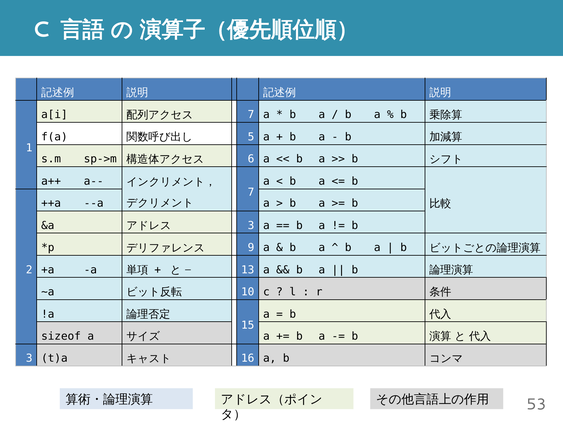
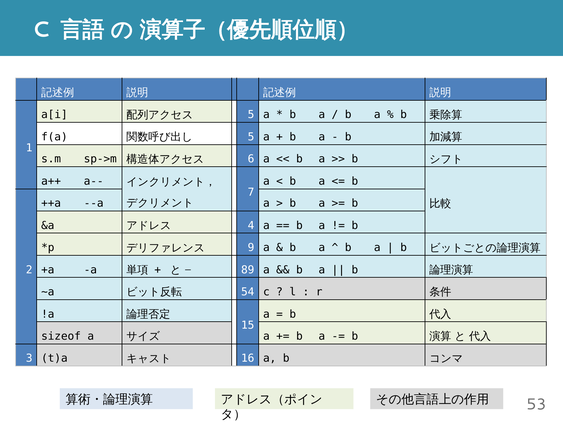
7 at (251, 115): 7 -> 5
3 at (251, 226): 3 -> 4
13: 13 -> 89
10: 10 -> 54
